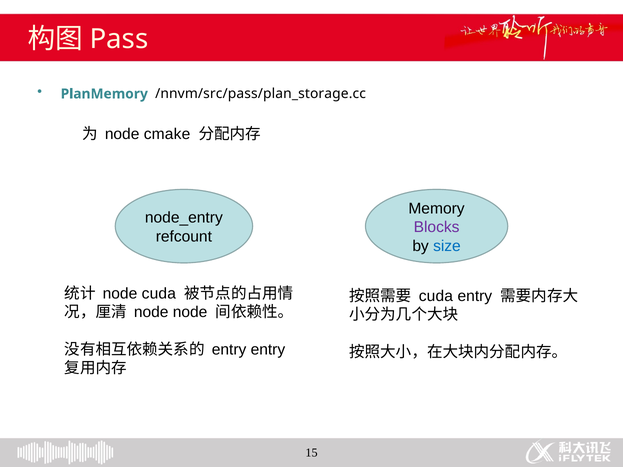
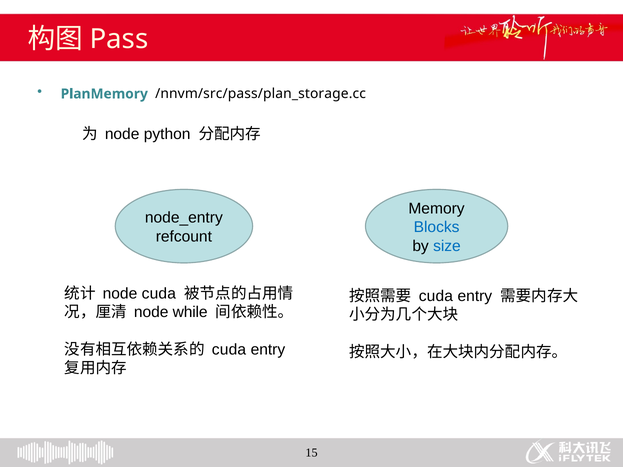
cmake: cmake -> python
Blocks colour: purple -> blue
node node: node -> while
entry at (229, 350): entry -> cuda
